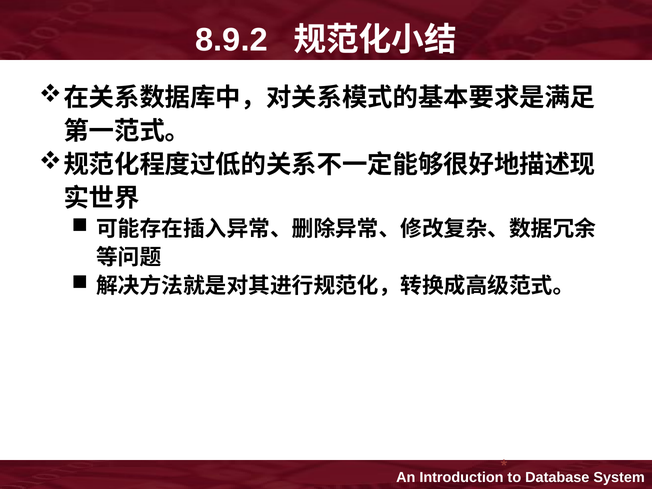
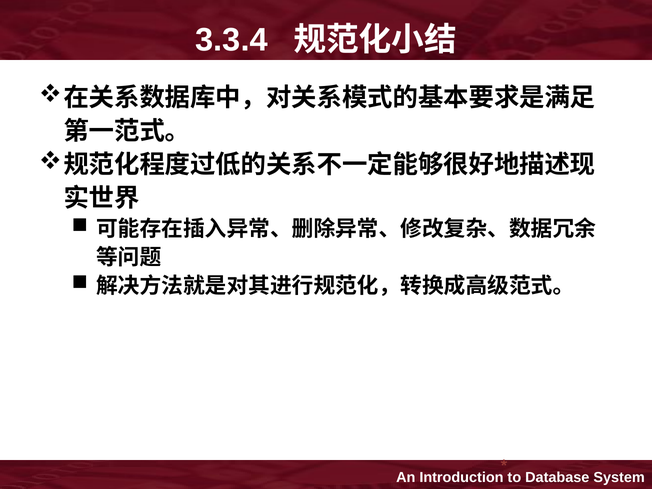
8.9.2: 8.9.2 -> 3.3.4
